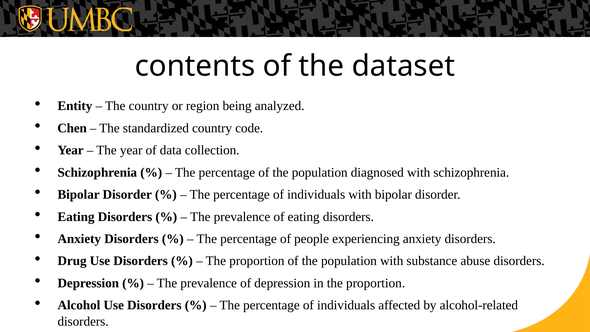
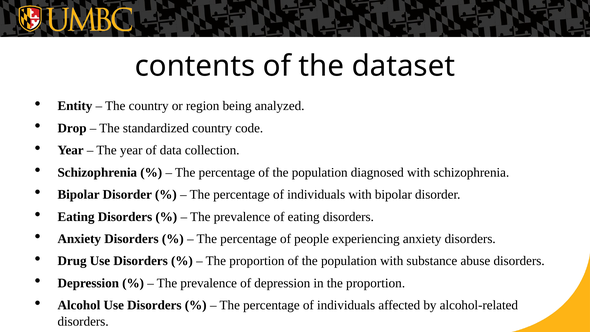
Chen: Chen -> Drop
